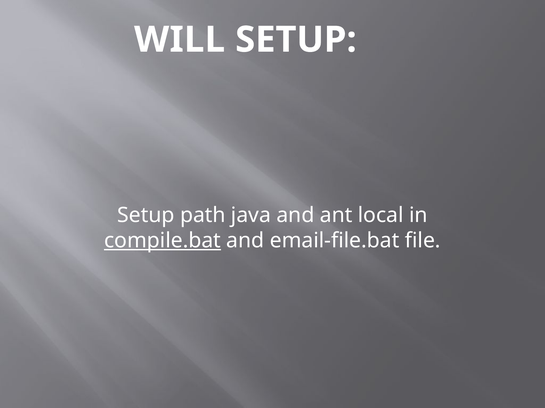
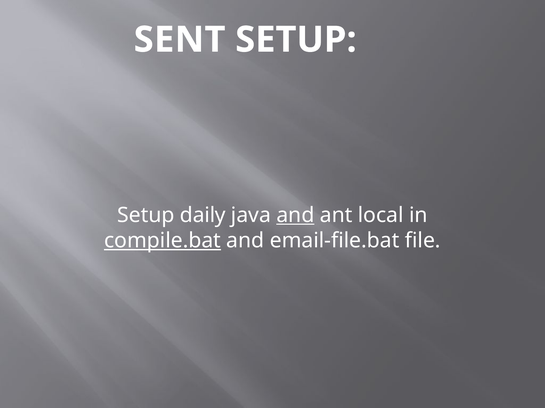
WILL: WILL -> SENT
path: path -> daily
and at (295, 215) underline: none -> present
